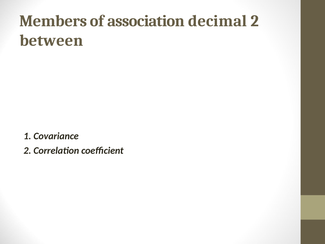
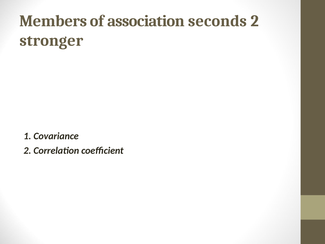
decimal: decimal -> seconds
between: between -> stronger
